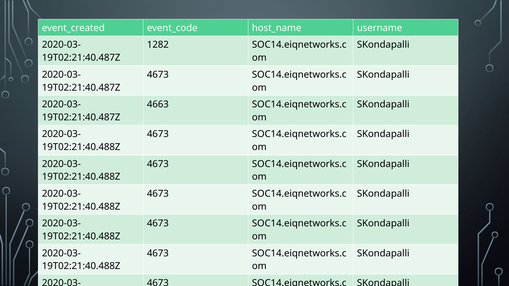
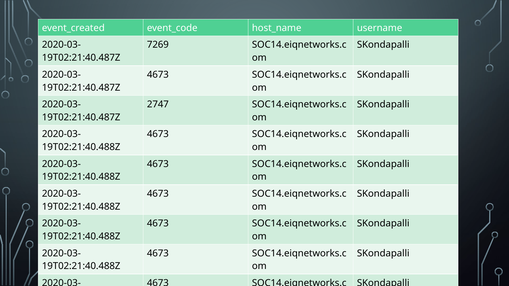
1282: 1282 -> 7269
4663: 4663 -> 2747
